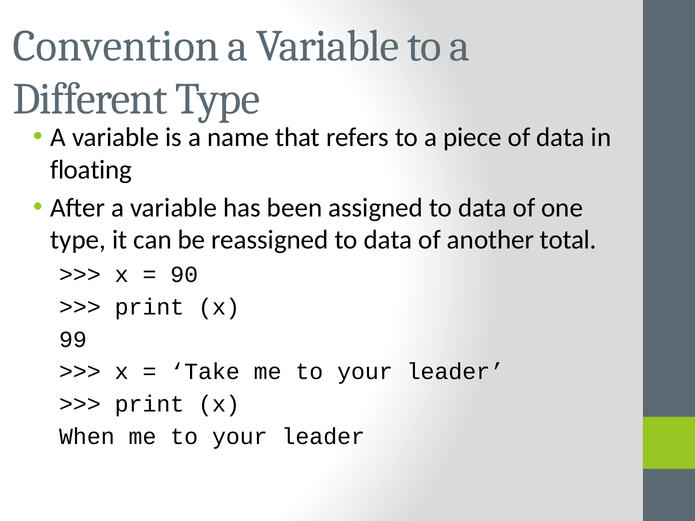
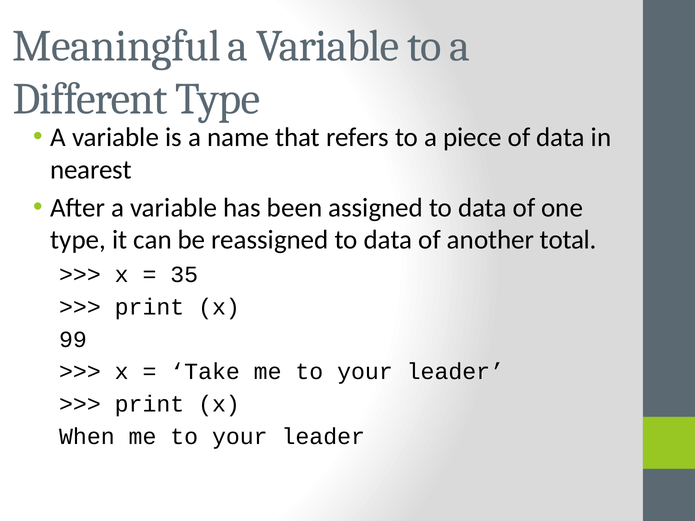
Convention: Convention -> Meaningful
floating: floating -> nearest
90: 90 -> 35
